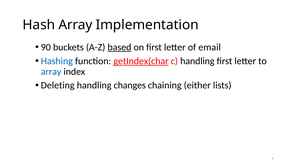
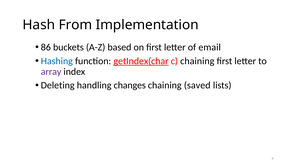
Hash Array: Array -> From
90: 90 -> 86
based underline: present -> none
c handling: handling -> chaining
array at (51, 72) colour: blue -> purple
either: either -> saved
